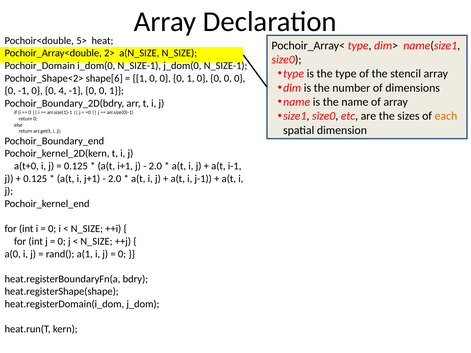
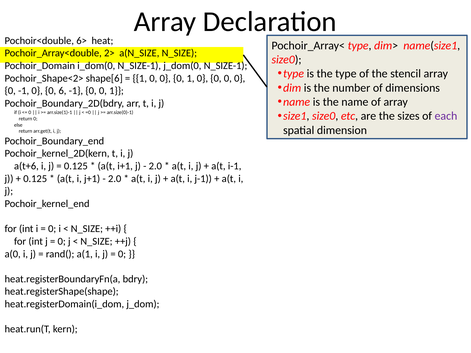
5>: 5> -> 6>
4: 4 -> 6
each colour: orange -> purple
a(t+0: a(t+0 -> a(t+6
